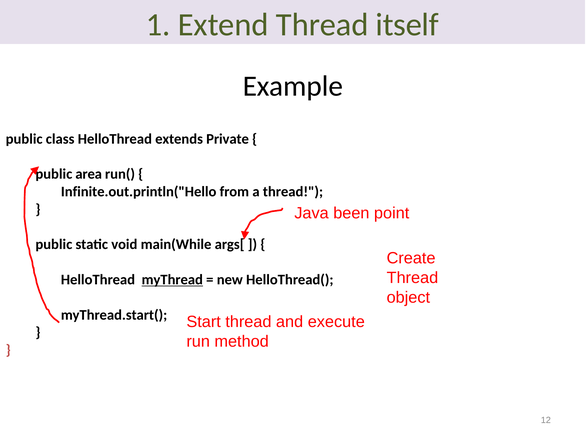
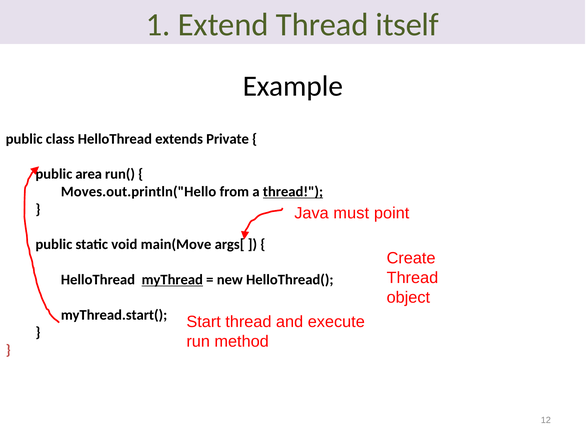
Infinite.out.println("Hello: Infinite.out.println("Hello -> Moves.out.println("Hello
thread at (293, 191) underline: none -> present
been: been -> must
main(While: main(While -> main(Move
